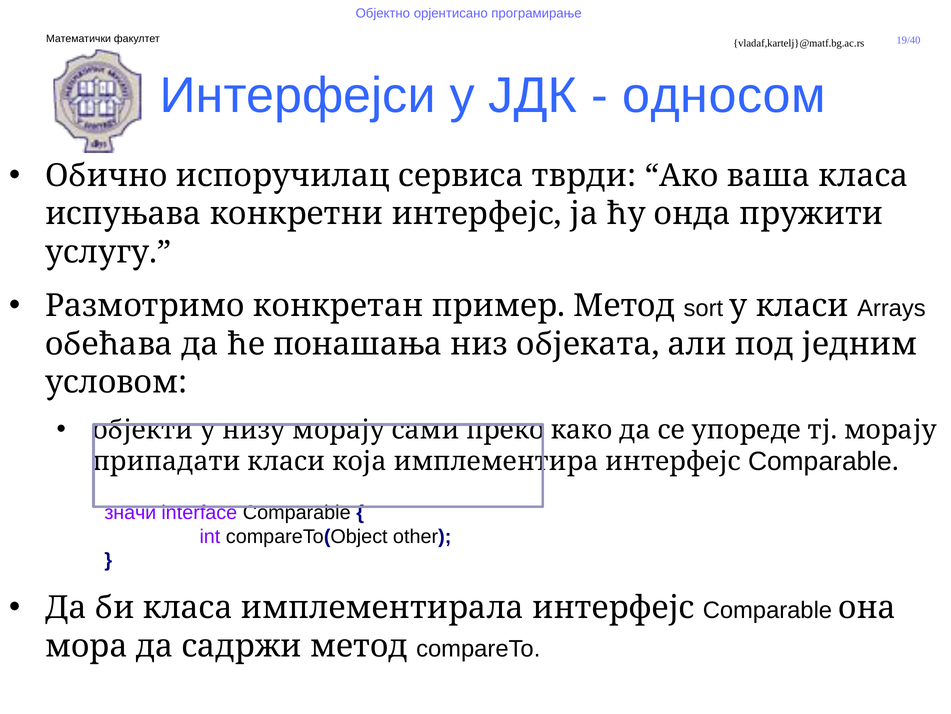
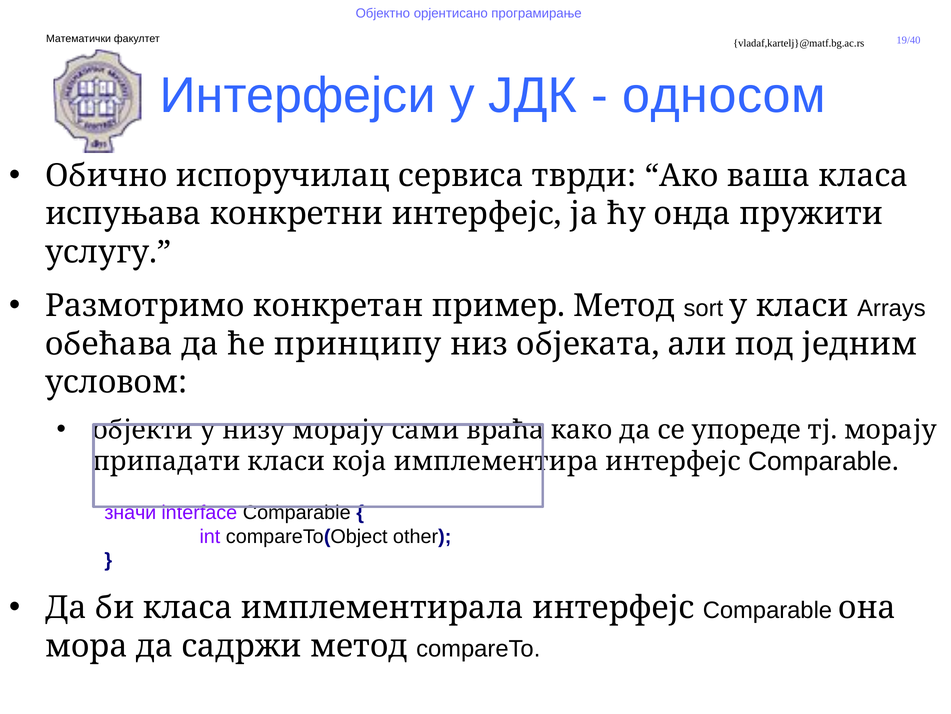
понашања: понашања -> принципу
преко: преко -> враћа
